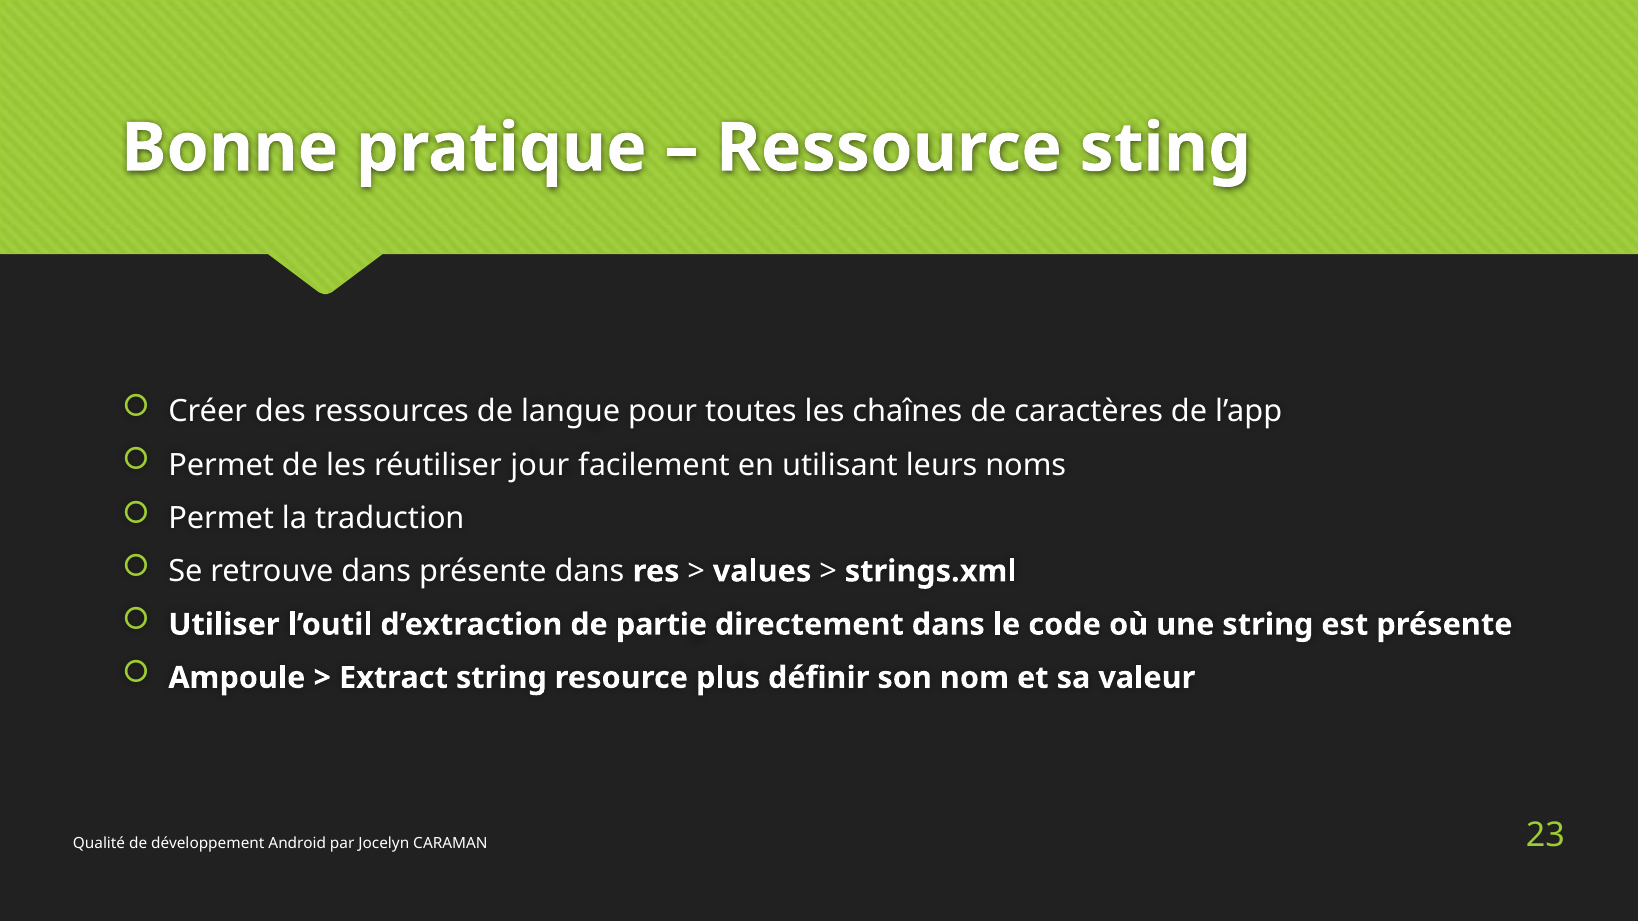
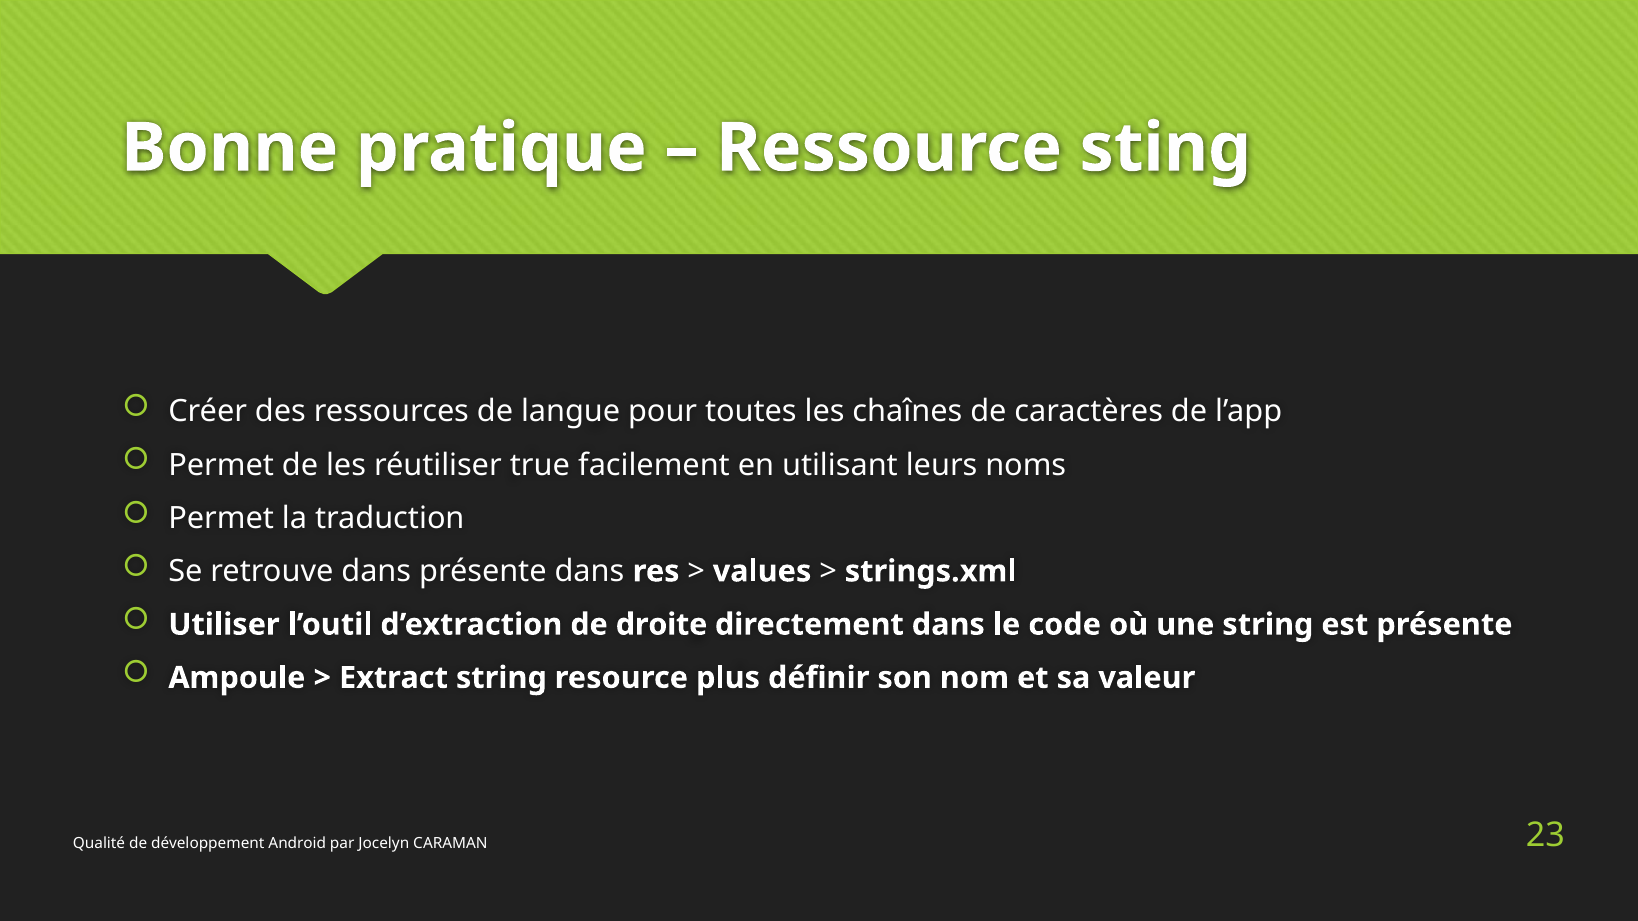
jour: jour -> true
partie: partie -> droite
